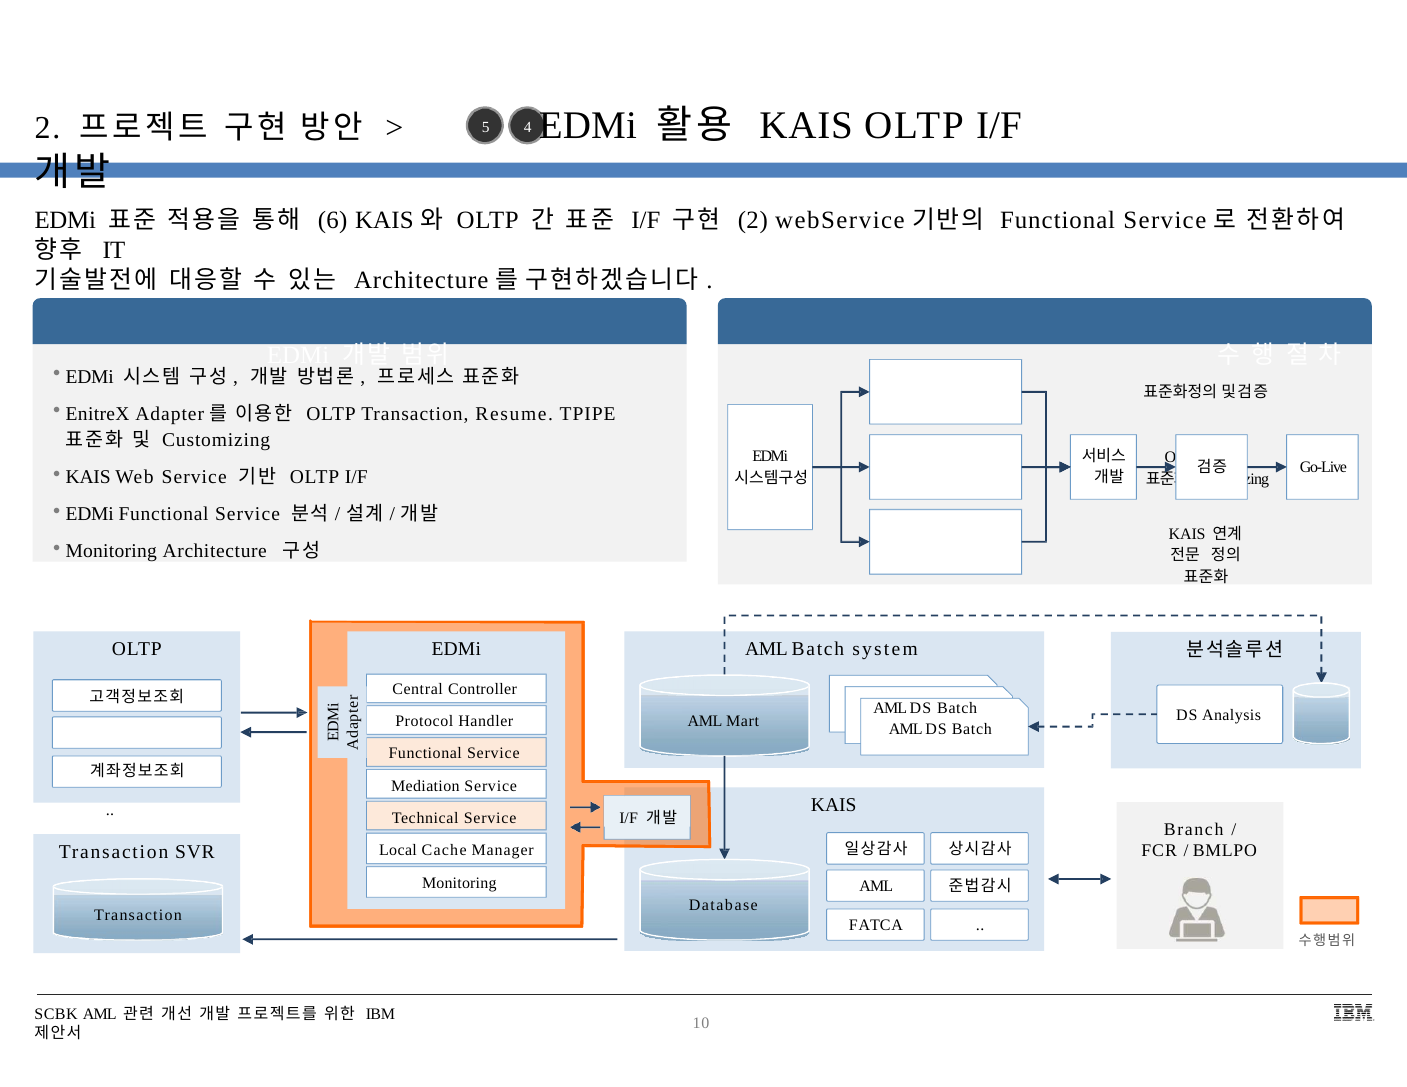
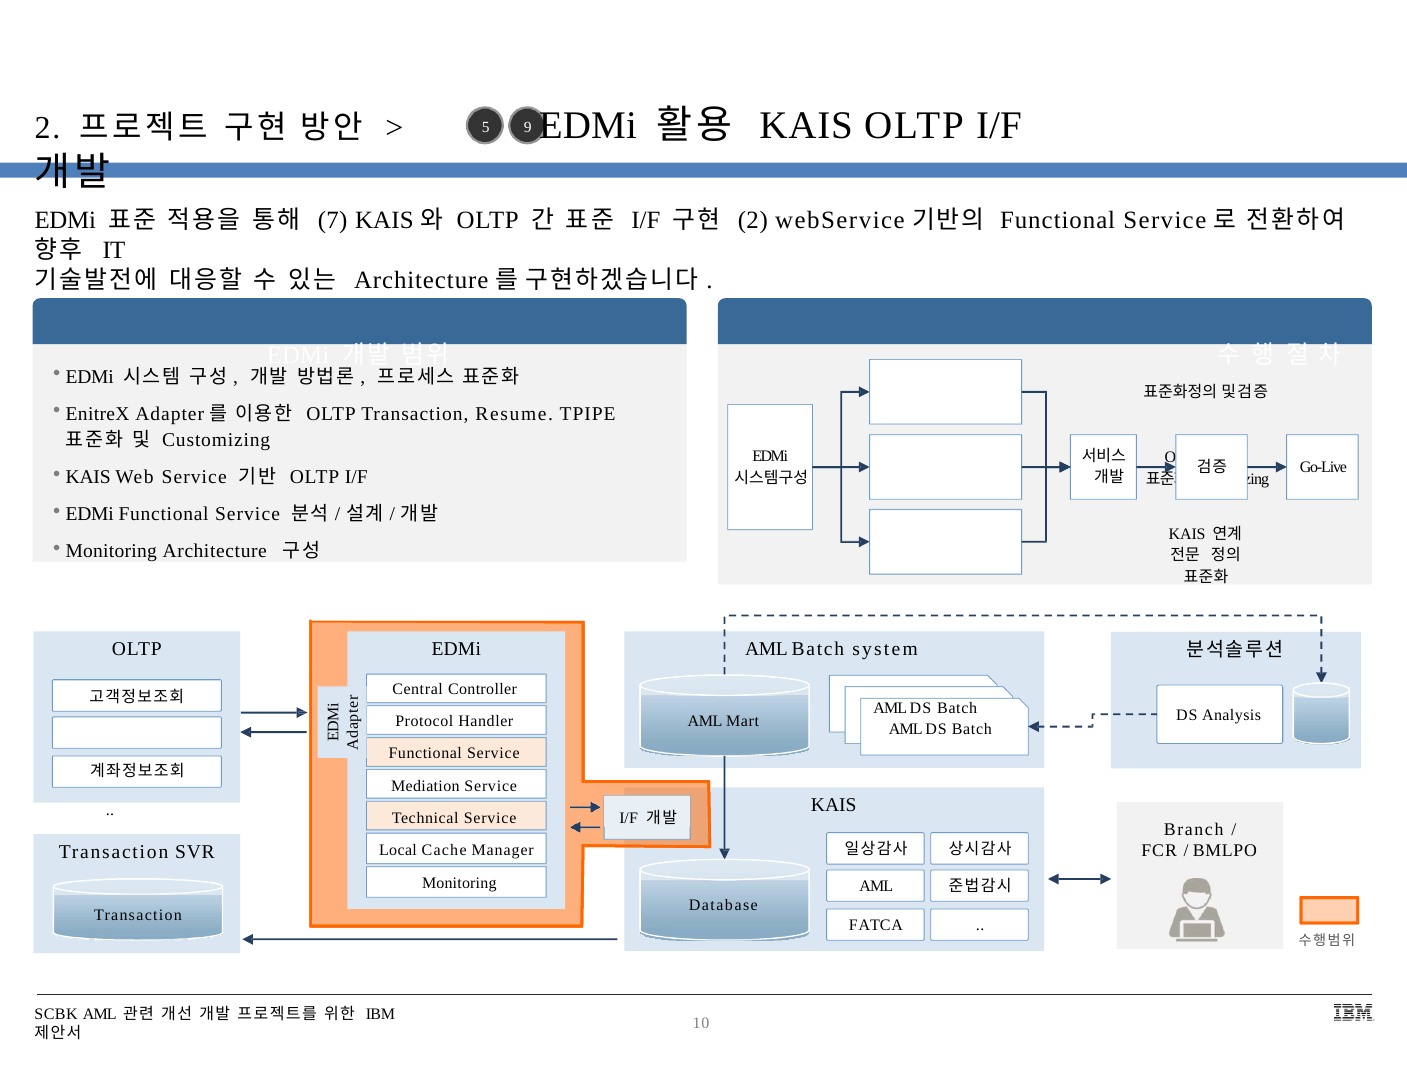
4: 4 -> 9
6: 6 -> 7
